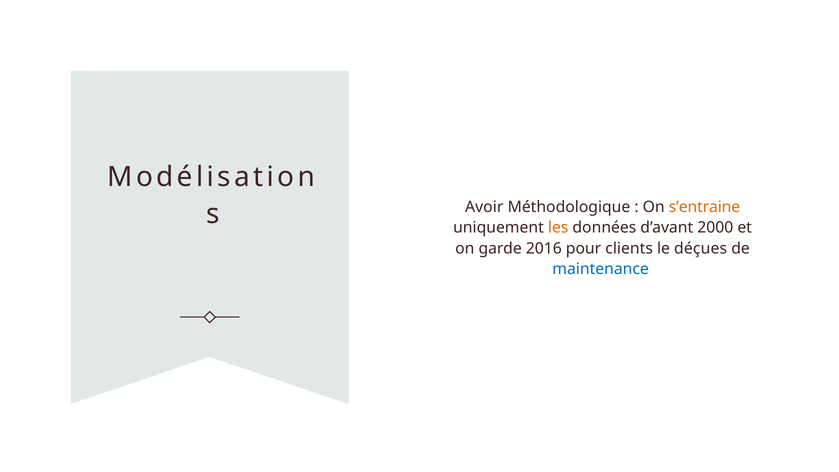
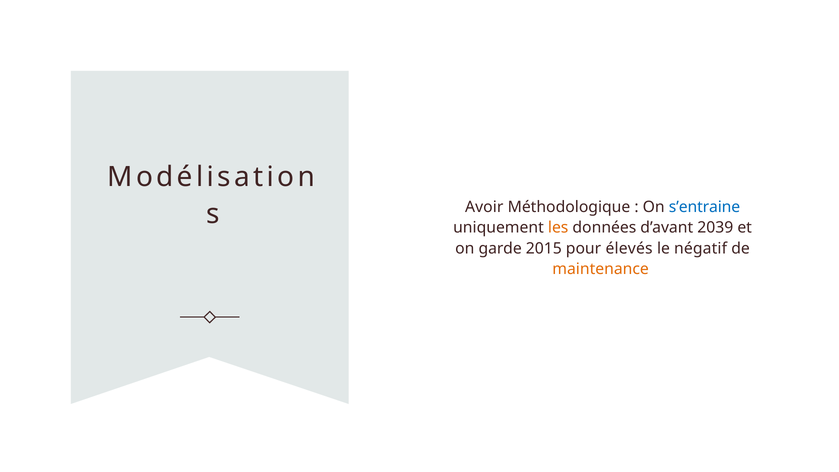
s’entraine colour: orange -> blue
2000: 2000 -> 2039
2016: 2016 -> 2015
clients: clients -> élevés
déçues: déçues -> négatif
maintenance colour: blue -> orange
